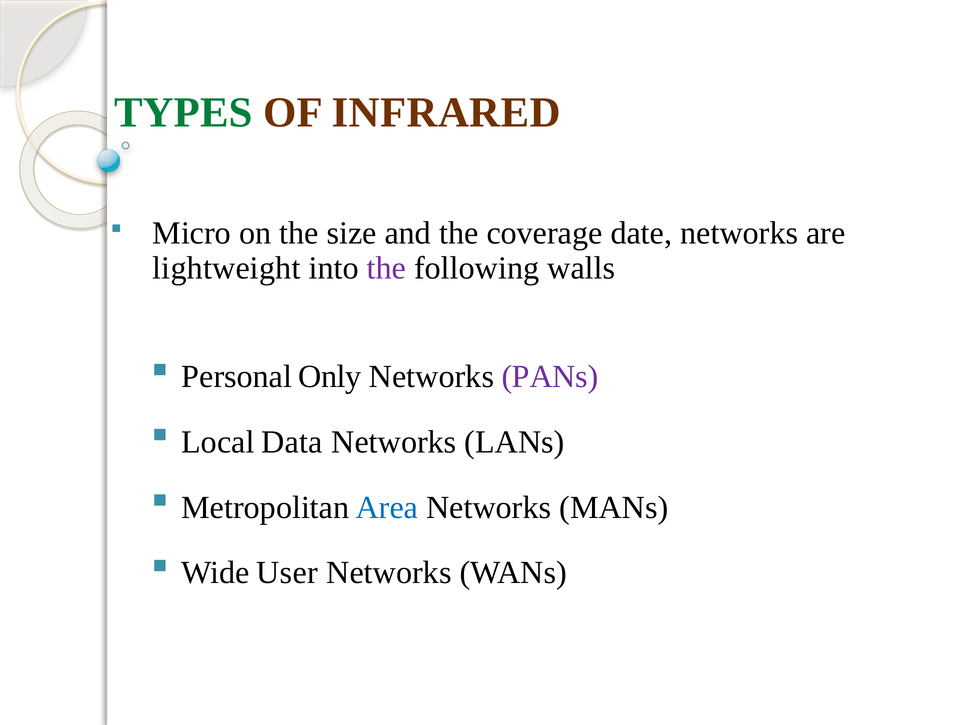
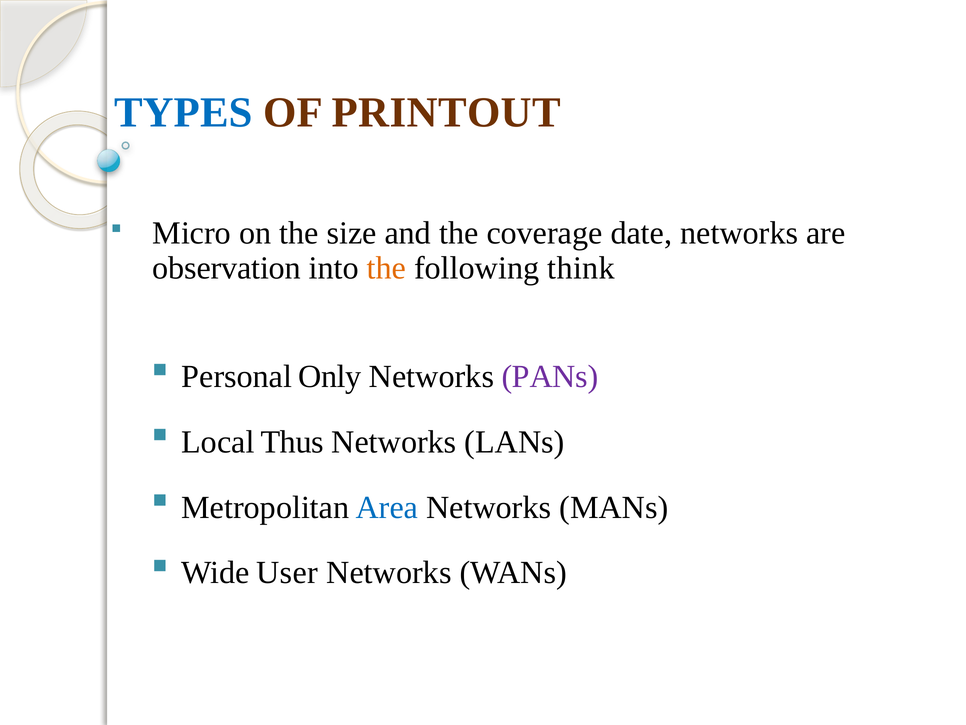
TYPES colour: green -> blue
INFRARED: INFRARED -> PRINTOUT
lightweight: lightweight -> observation
the at (386, 268) colour: purple -> orange
walls: walls -> think
Data: Data -> Thus
